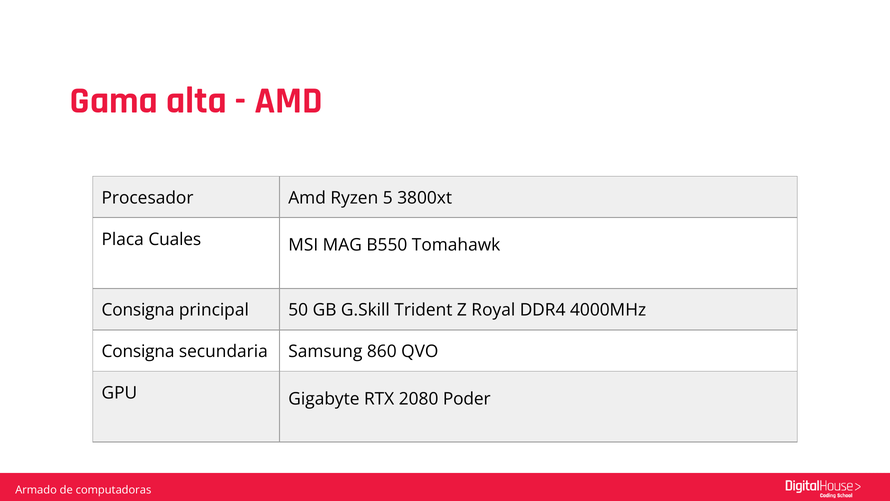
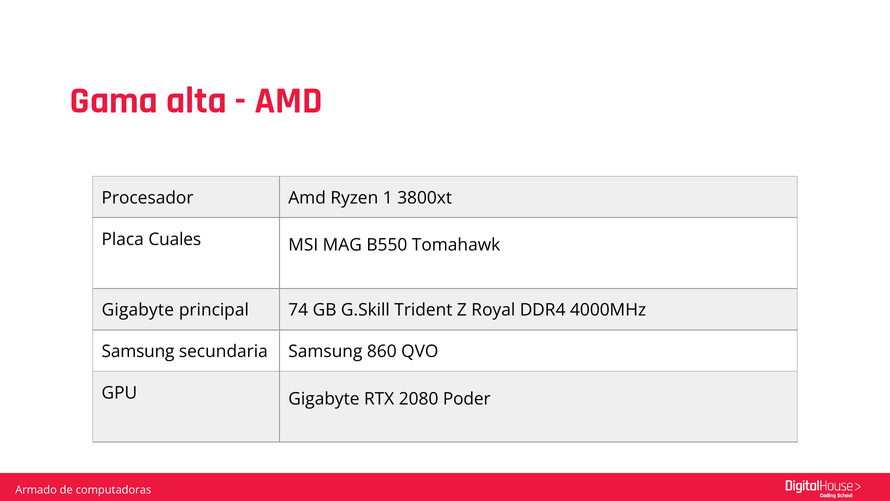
5: 5 -> 1
Consigna at (138, 310): Consigna -> Gigabyte
50: 50 -> 74
Consigna at (138, 351): Consigna -> Samsung
